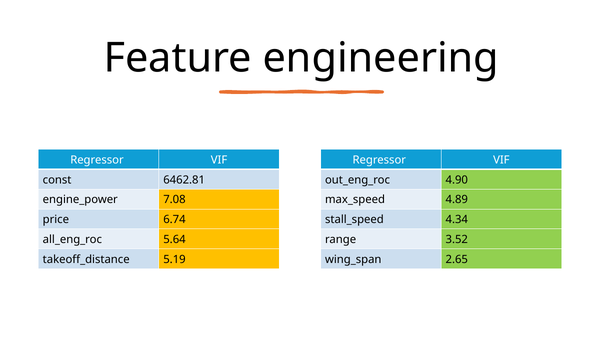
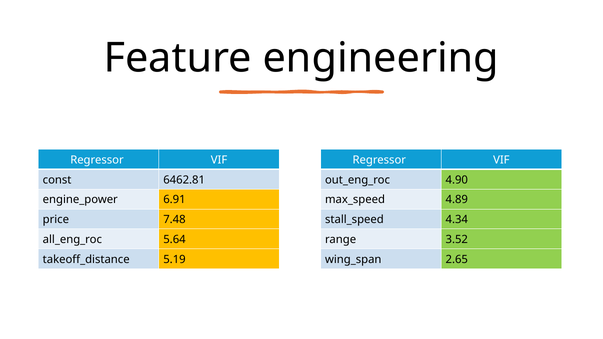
7.08: 7.08 -> 6.91
6.74: 6.74 -> 7.48
